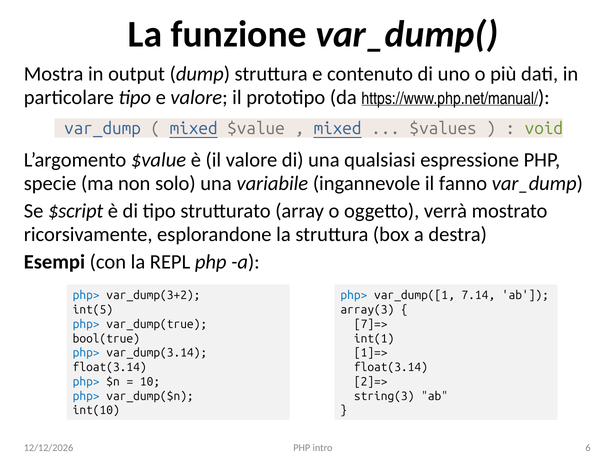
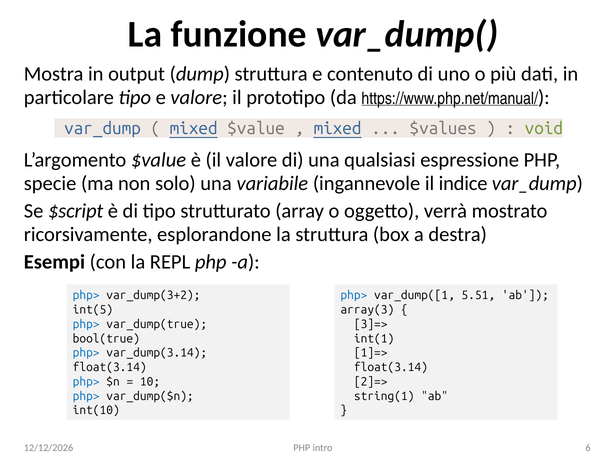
fanno: fanno -> indice
7.14: 7.14 -> 5.51
7]=>: 7]=> -> 3]=>
string(3: string(3 -> string(1
